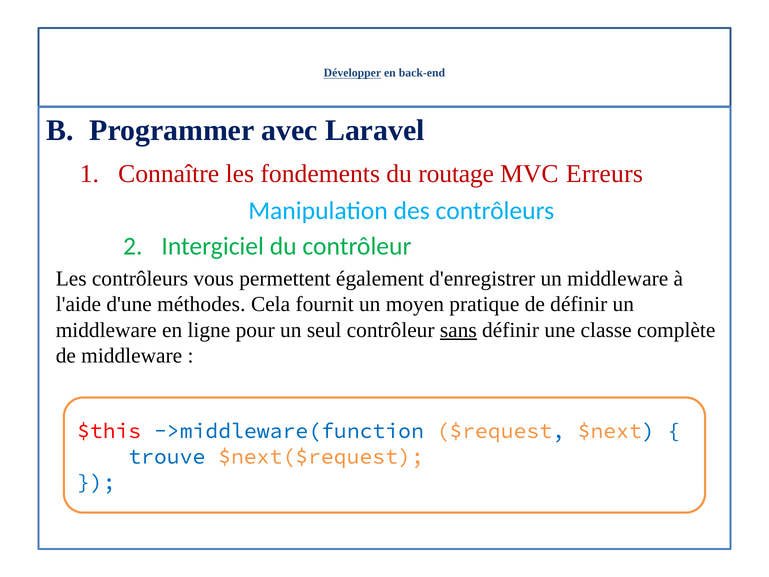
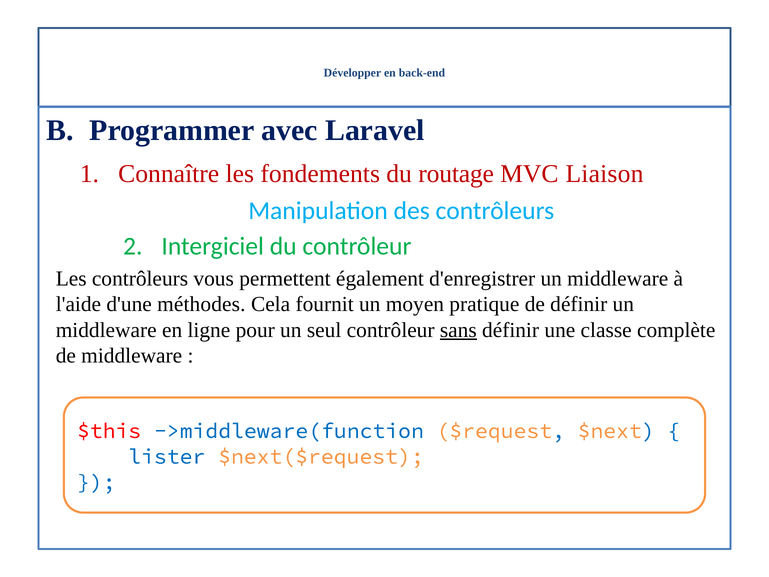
Développer underline: present -> none
Erreurs: Erreurs -> Liaison
trouve: trouve -> lister
